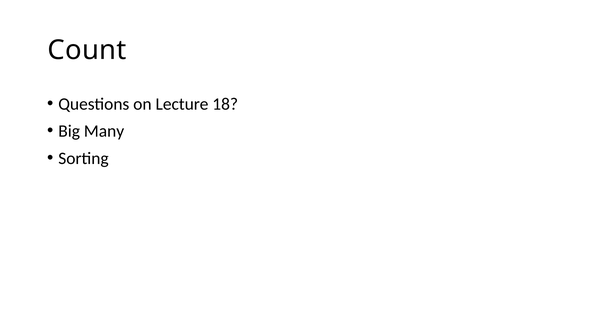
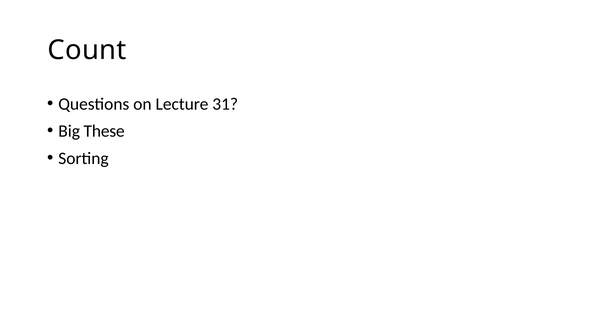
18: 18 -> 31
Many: Many -> These
